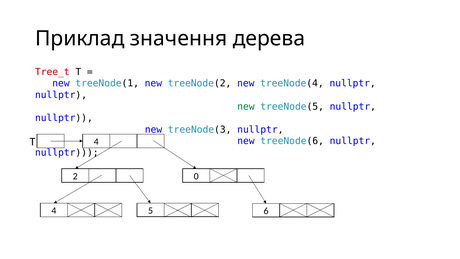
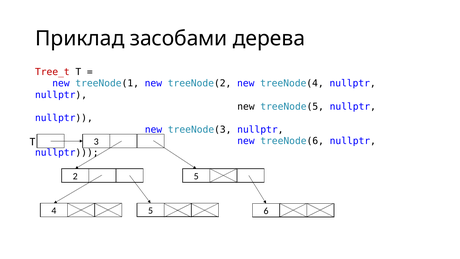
значення: значення -> засобами
new at (246, 106) colour: green -> black
T 4: 4 -> 3
2 0: 0 -> 5
